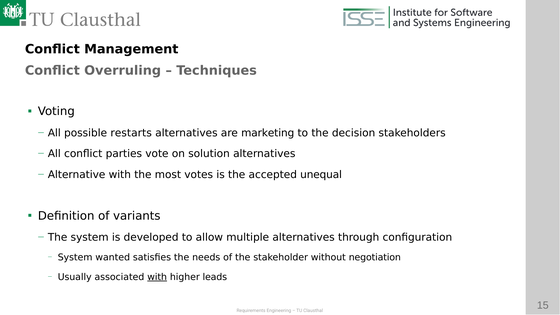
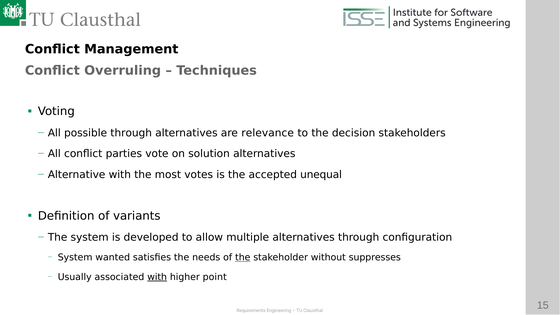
possible restarts: restarts -> through
marketing: marketing -> relevance
the at (243, 257) underline: none -> present
negotiation: negotiation -> suppresses
leads: leads -> point
